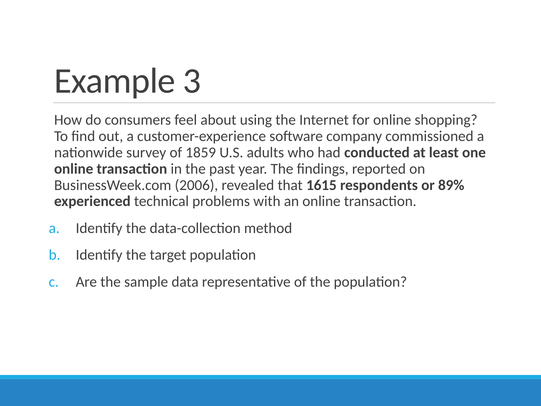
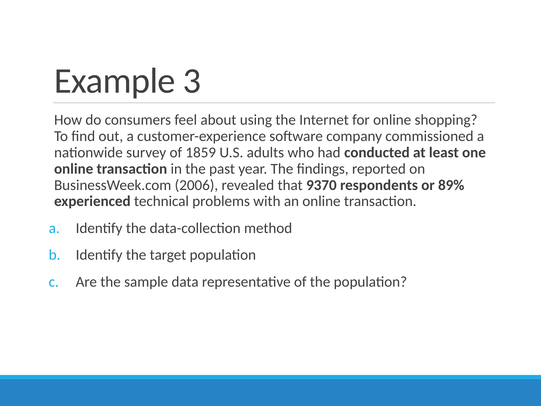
1615: 1615 -> 9370
